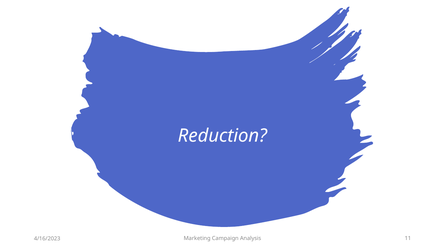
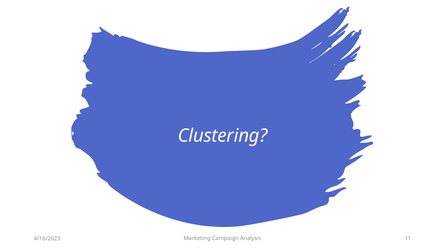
Reduction: Reduction -> Clustering
